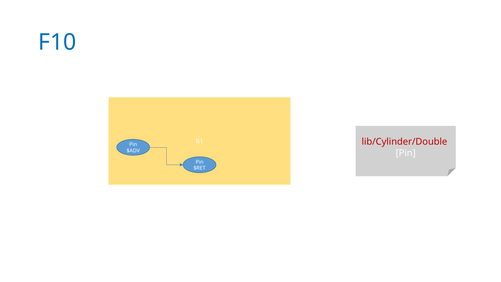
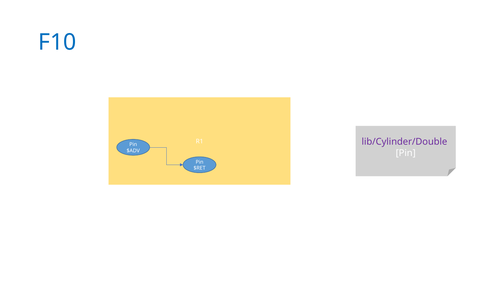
lib/Cylinder/Double colour: red -> purple
